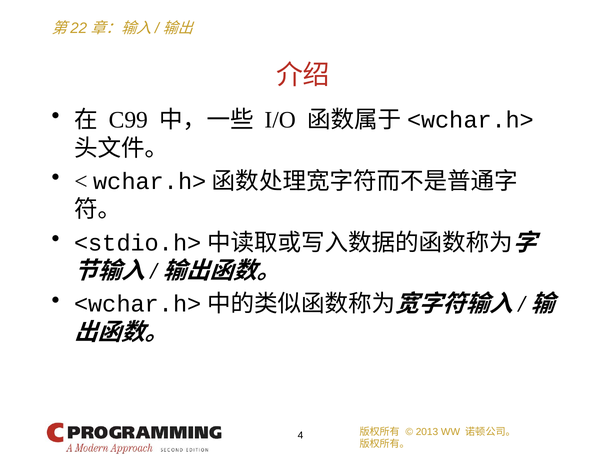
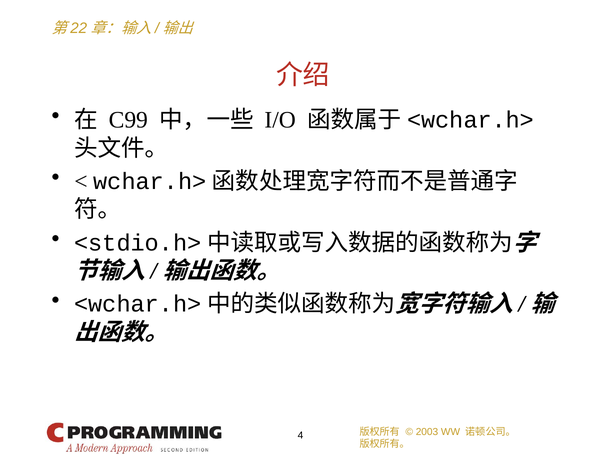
2013: 2013 -> 2003
